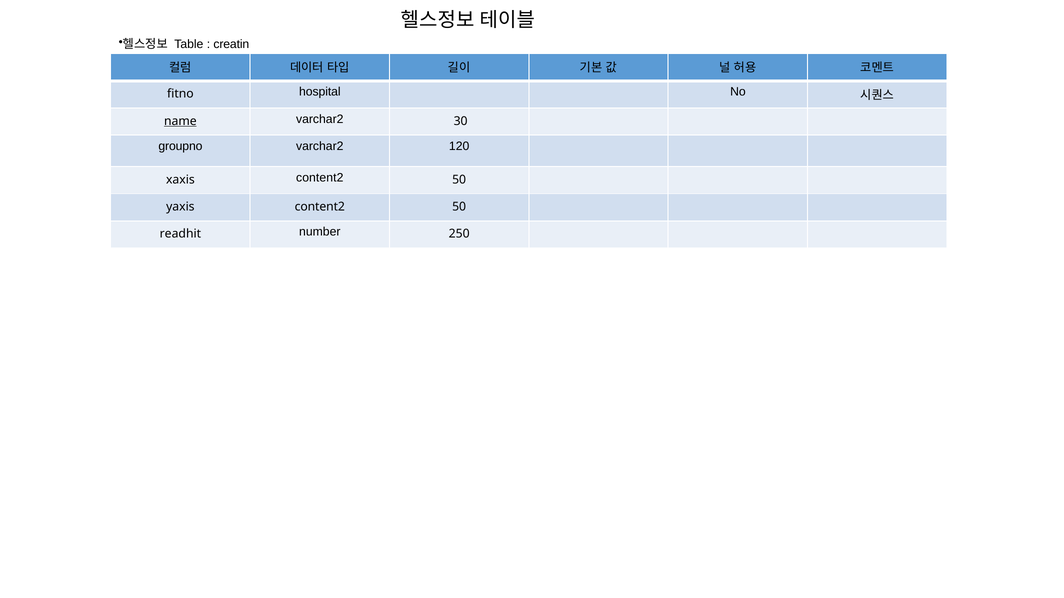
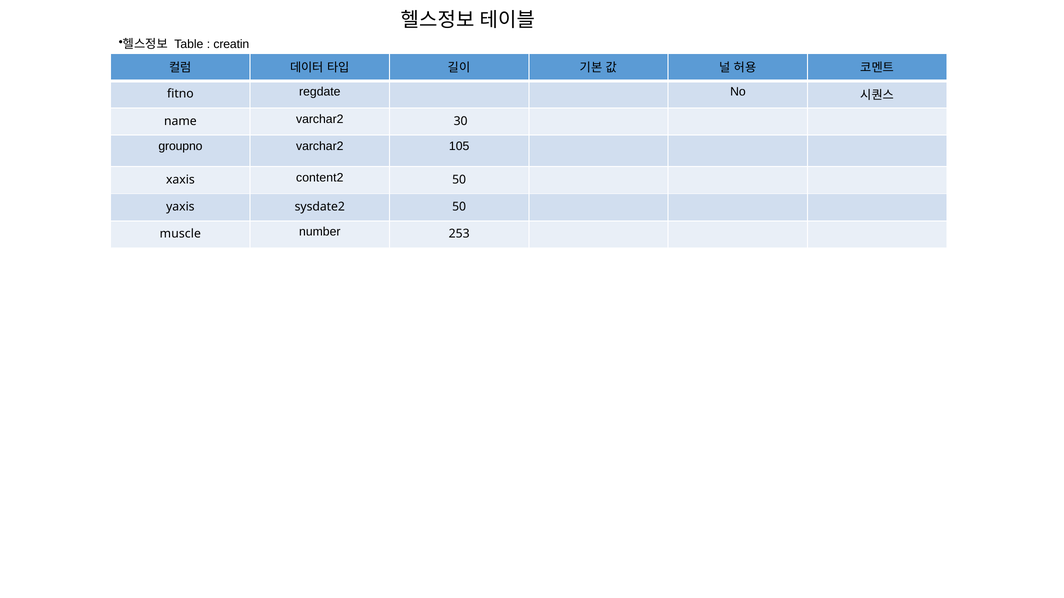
hospital: hospital -> regdate
name underline: present -> none
120: 120 -> 105
yaxis content2: content2 -> sysdate2
readhit: readhit -> muscle
250: 250 -> 253
